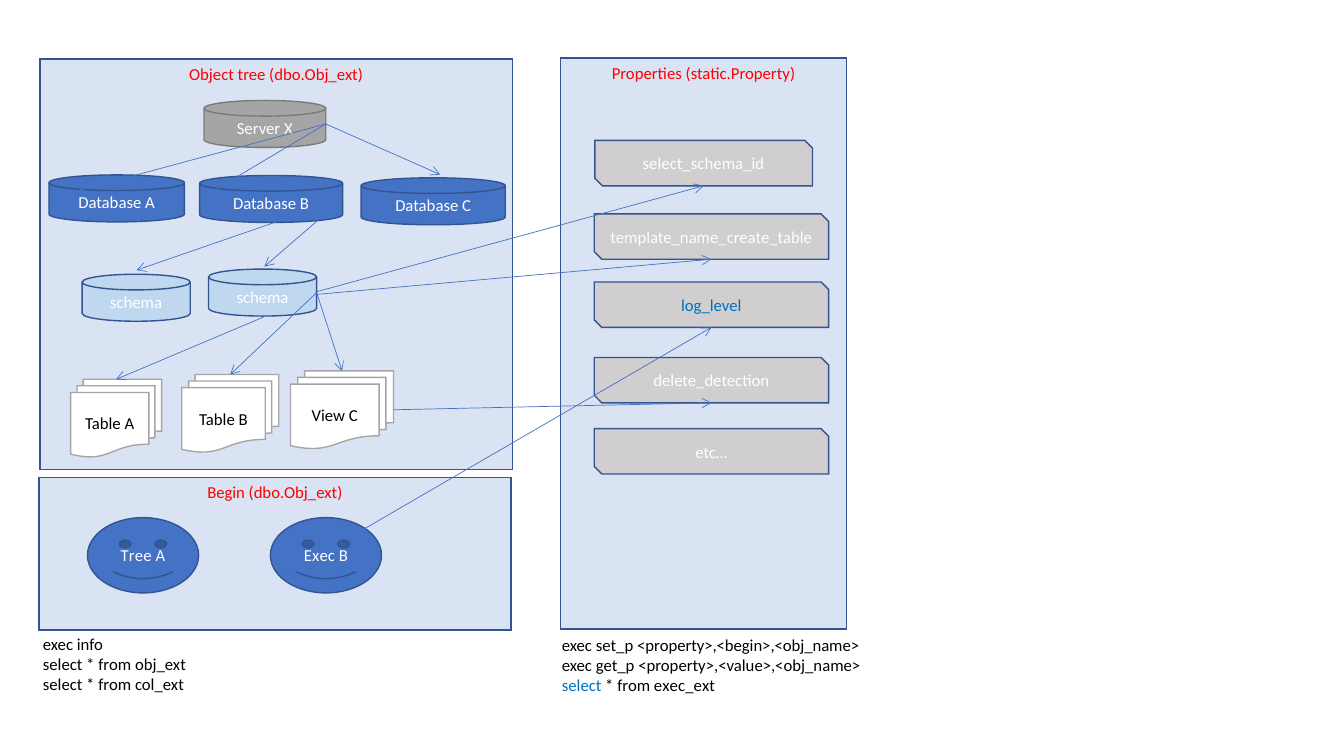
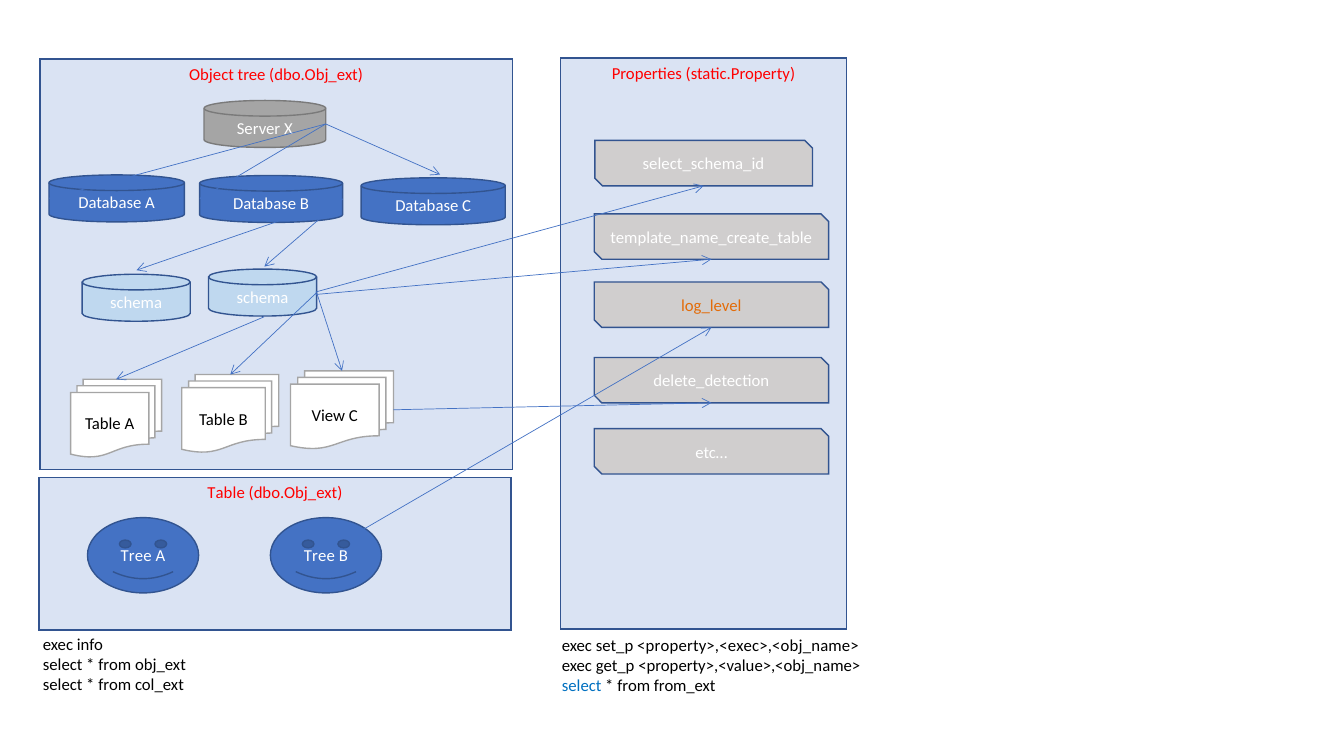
log_level colour: blue -> orange
Begin at (226, 494): Begin -> Table
Exec at (319, 557): Exec -> Tree
<property>,<begin>,<obj_name>: <property>,<begin>,<obj_name> -> <property>,<exec>,<obj_name>
exec_ext: exec_ext -> from_ext
